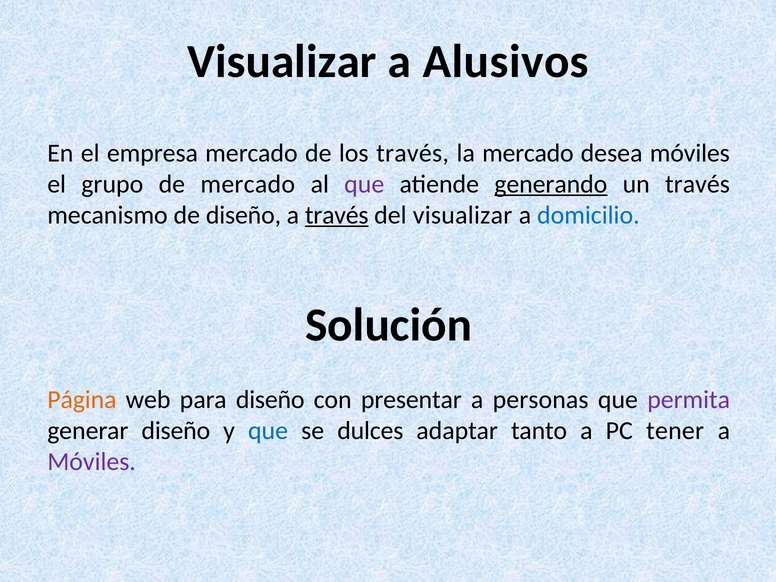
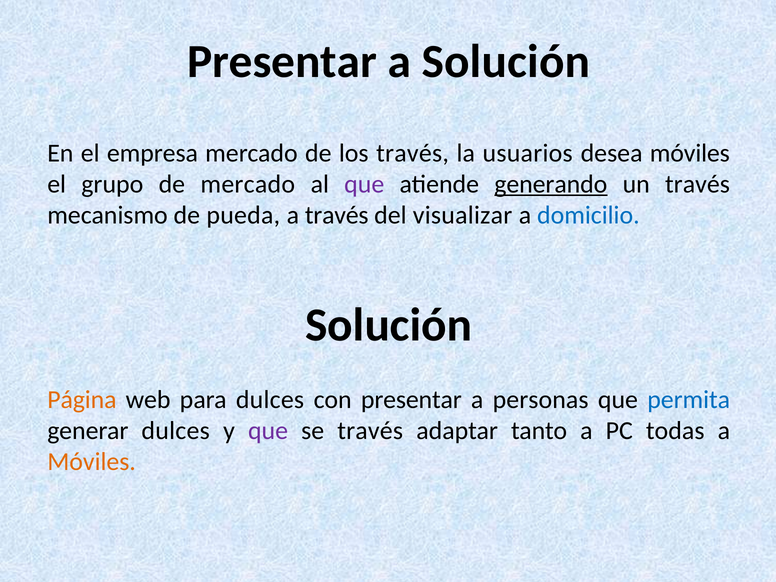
Visualizar at (282, 62): Visualizar -> Presentar
a Alusivos: Alusivos -> Solución
la mercado: mercado -> usuarios
de diseño: diseño -> pueda
través at (337, 215) underline: present -> none
para diseño: diseño -> dulces
permita colour: purple -> blue
generar diseño: diseño -> dulces
que at (268, 431) colour: blue -> purple
se dulces: dulces -> través
tener: tener -> todas
Móviles at (92, 462) colour: purple -> orange
